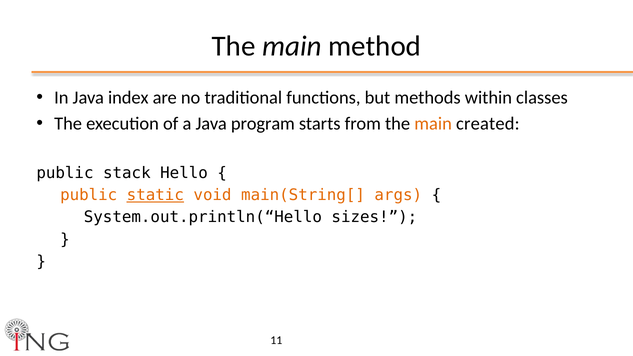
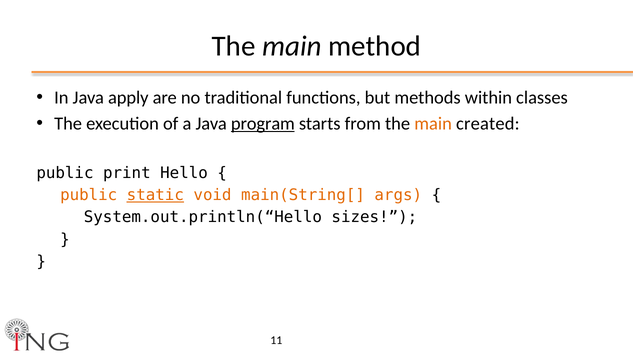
index: index -> apply
program underline: none -> present
stack: stack -> print
